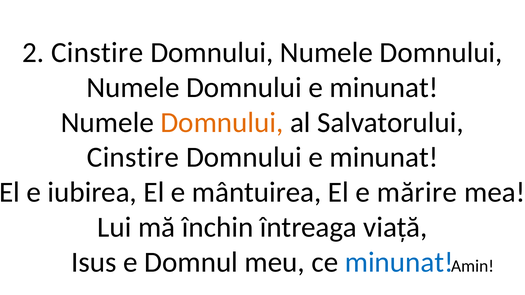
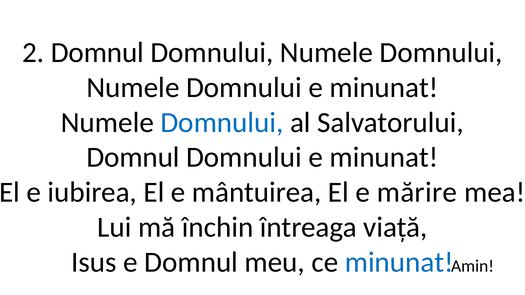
2 Cinstire: Cinstire -> Domnul
Domnului at (222, 123) colour: orange -> blue
Cinstire at (133, 158): Cinstire -> Domnul
